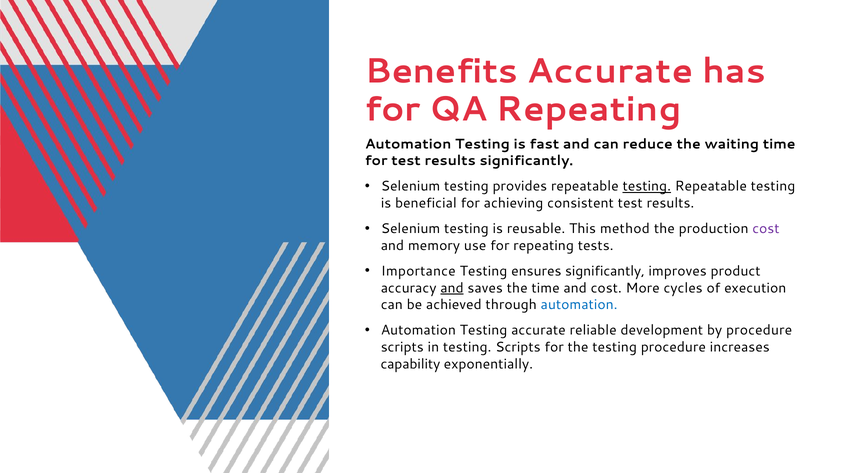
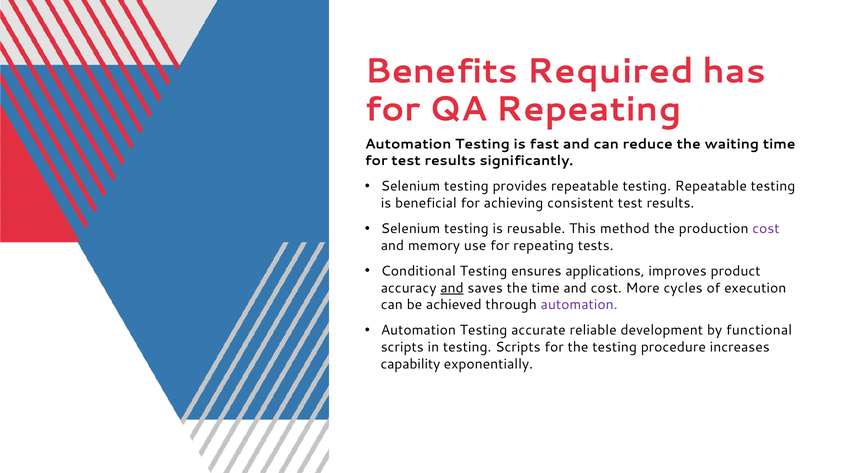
Benefits Accurate: Accurate -> Required
testing at (647, 186) underline: present -> none
Importance: Importance -> Conditional
ensures significantly: significantly -> applications
automation at (579, 305) colour: blue -> purple
by procedure: procedure -> functional
